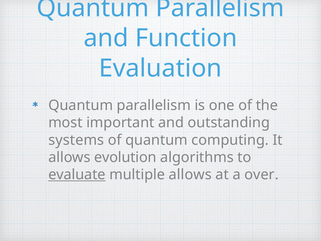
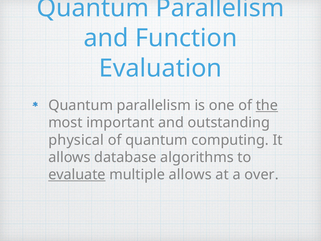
the underline: none -> present
systems: systems -> physical
evolution: evolution -> database
